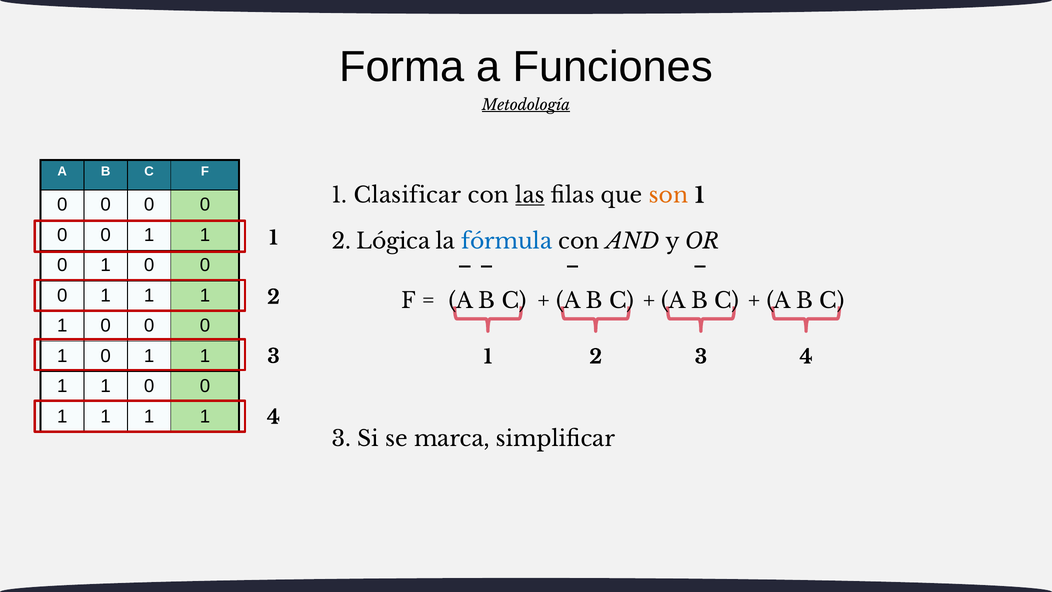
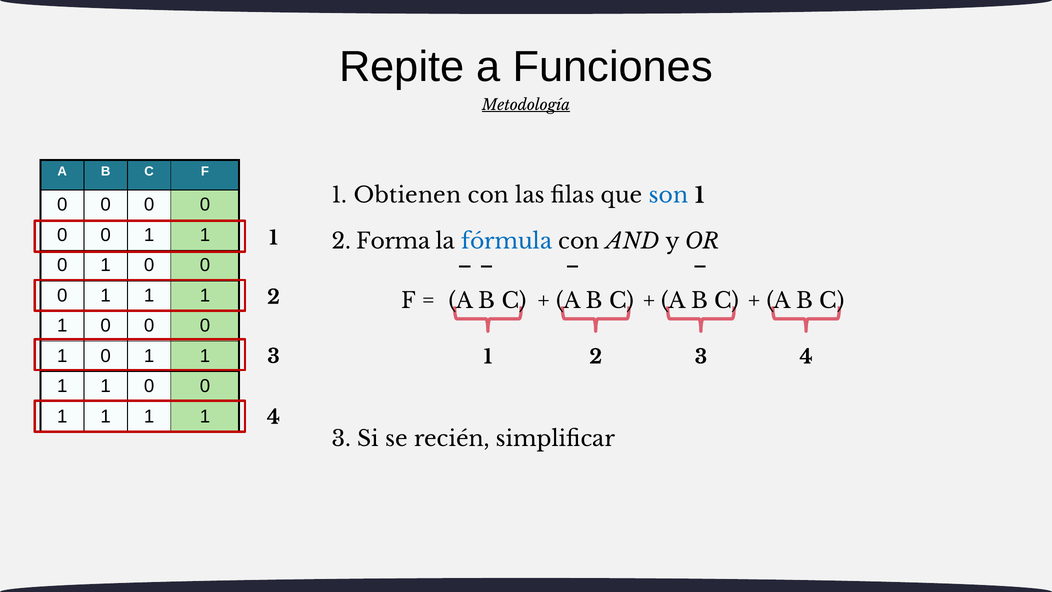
Forma: Forma -> Repite
Clasificar: Clasificar -> Obtienen
las underline: present -> none
son colour: orange -> blue
Lógica: Lógica -> Forma
marca: marca -> recién
